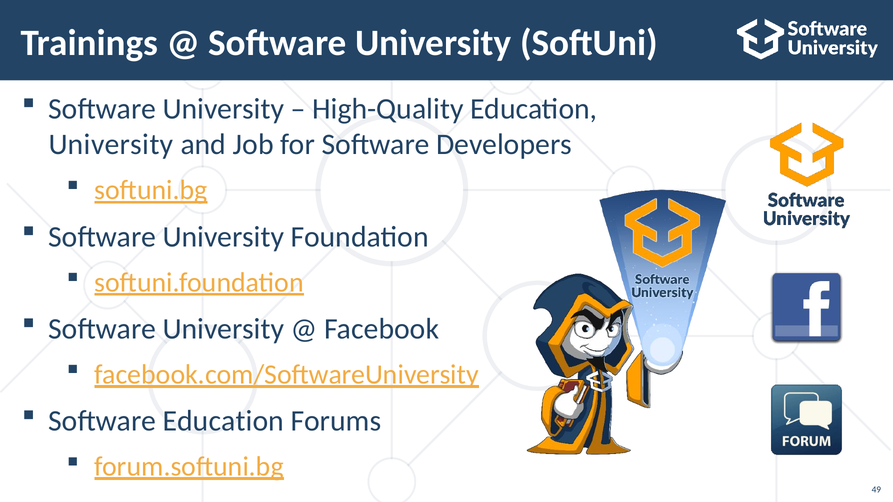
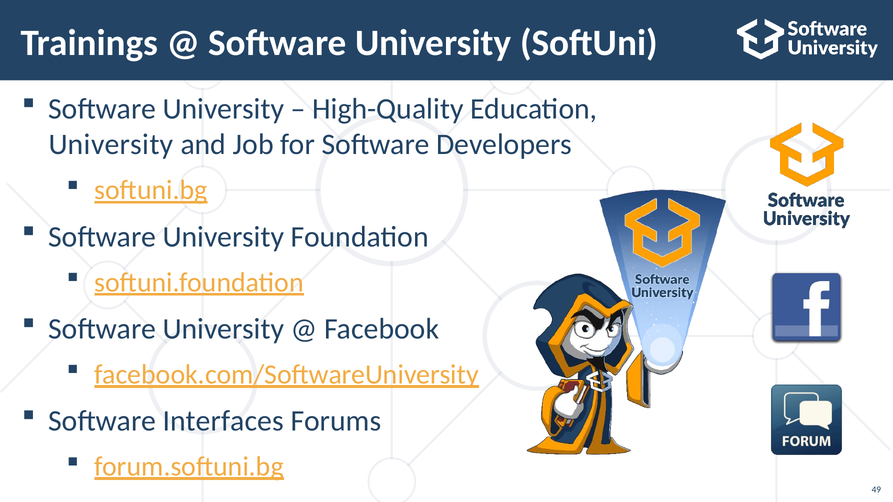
Software Education: Education -> Interfaces
